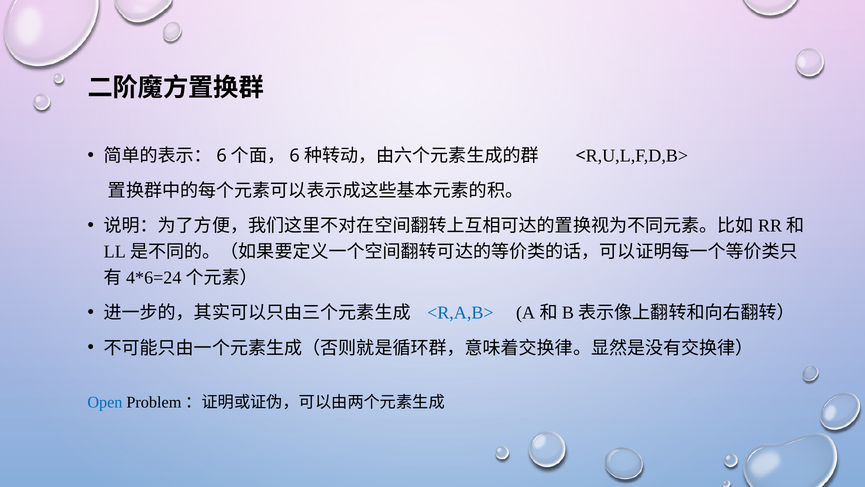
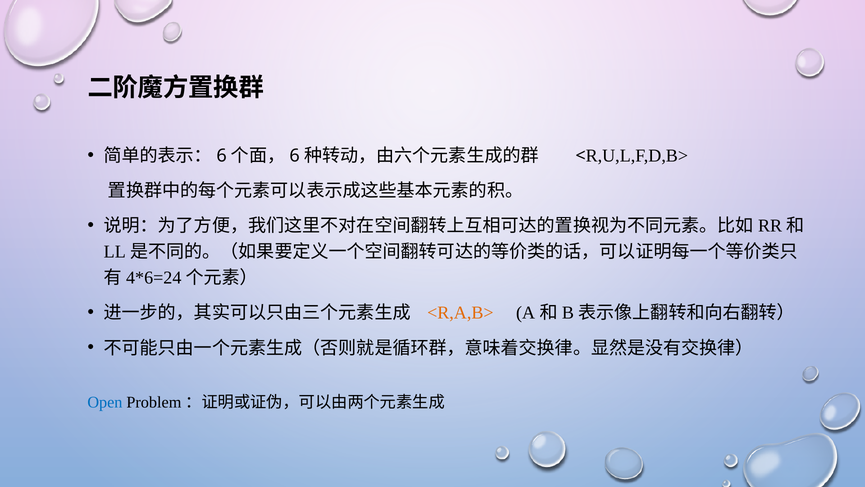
<R,A,B> colour: blue -> orange
